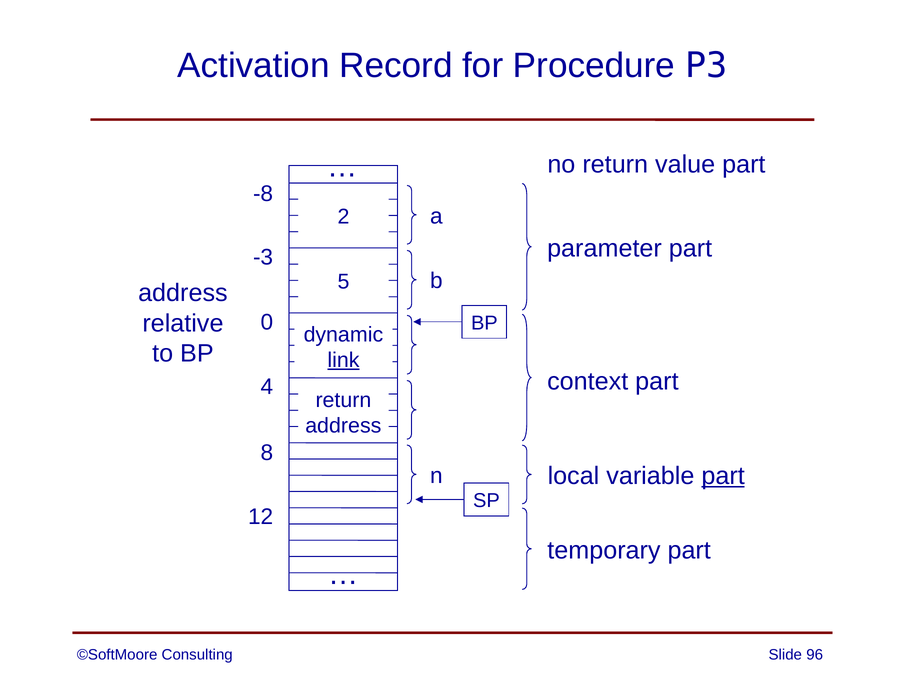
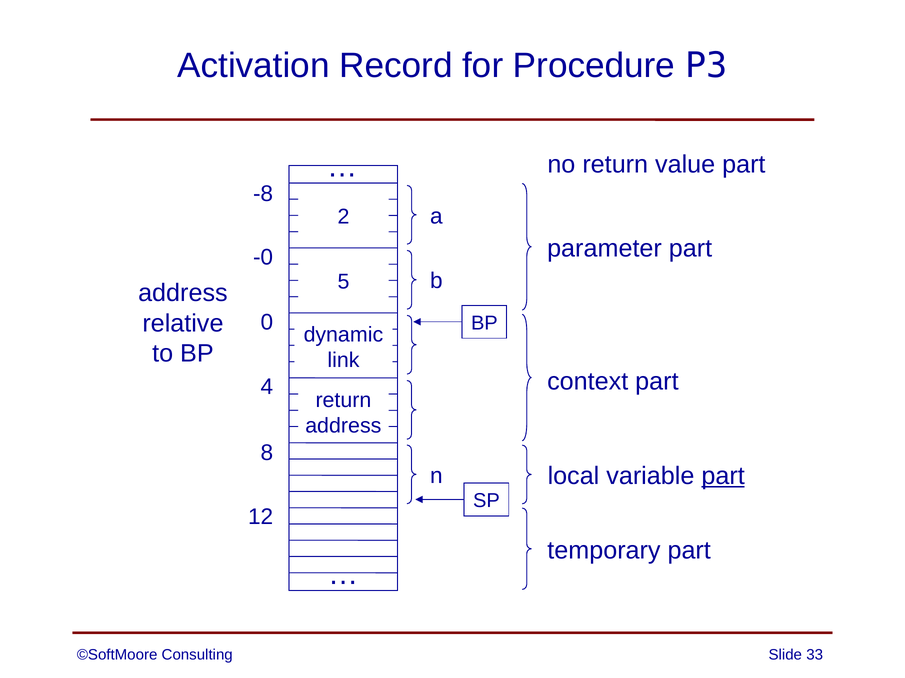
-3: -3 -> -0
link underline: present -> none
96: 96 -> 33
